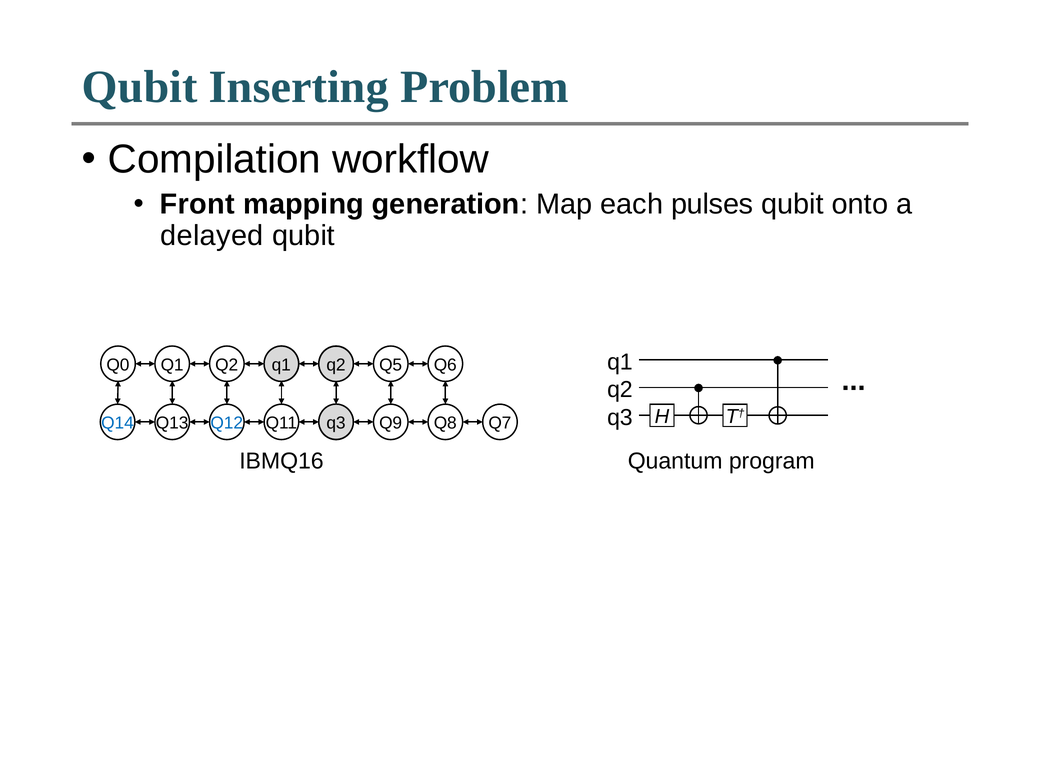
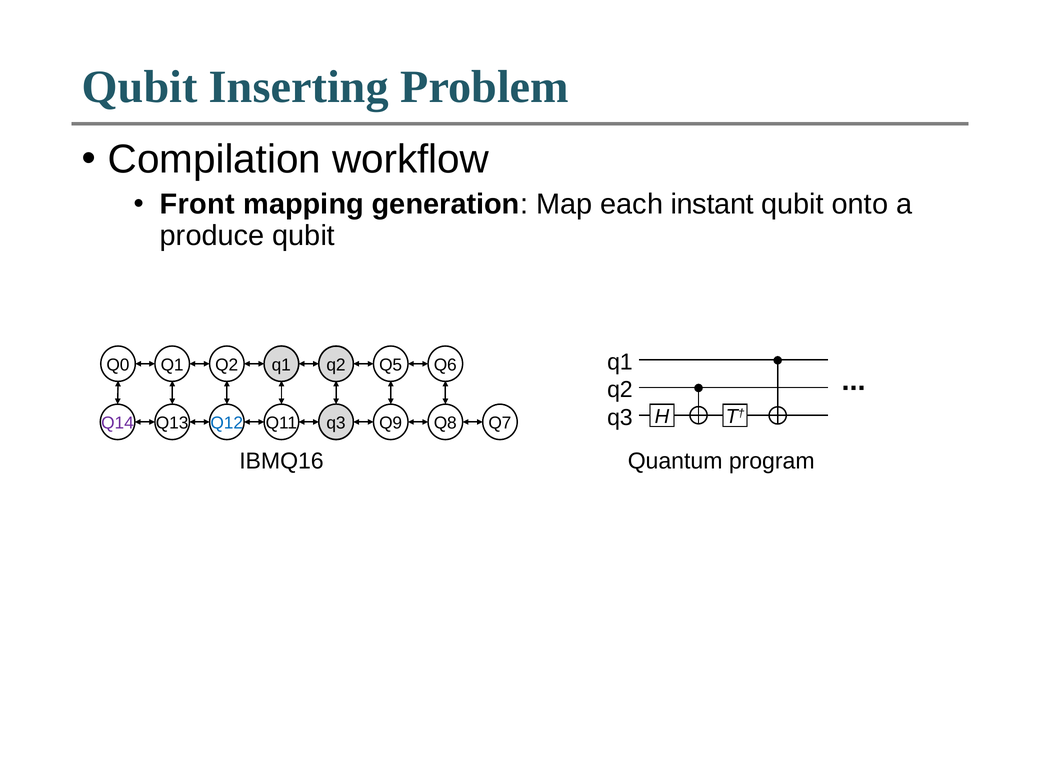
pulses: pulses -> instant
delayed: delayed -> produce
Q14 colour: blue -> purple
